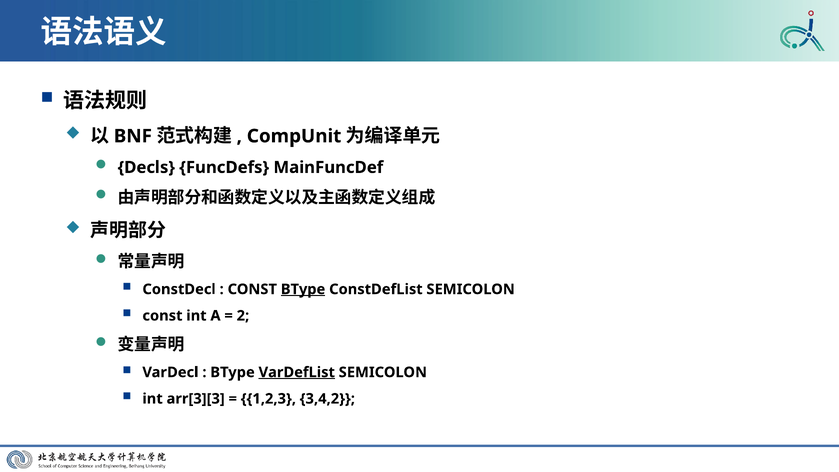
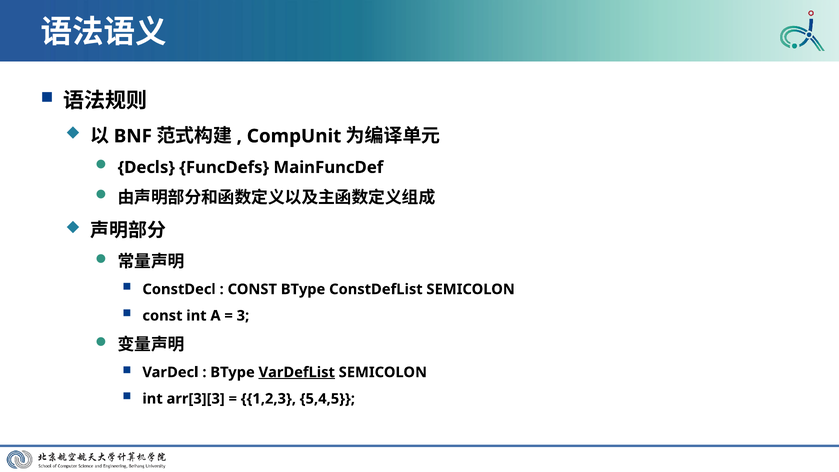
BType at (303, 289) underline: present -> none
2: 2 -> 3
3,4,2: 3,4,2 -> 5,4,5
